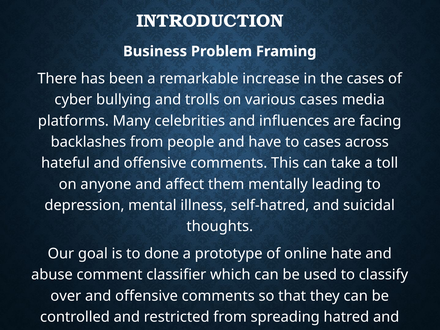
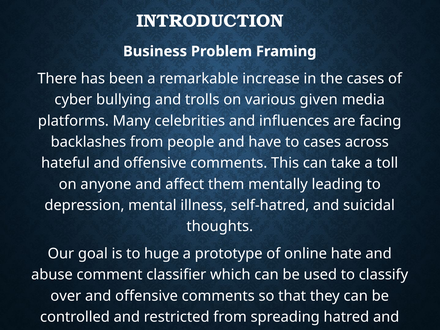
various cases: cases -> given
done: done -> huge
